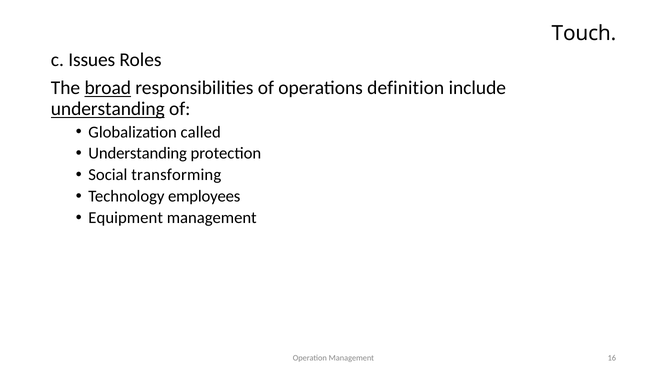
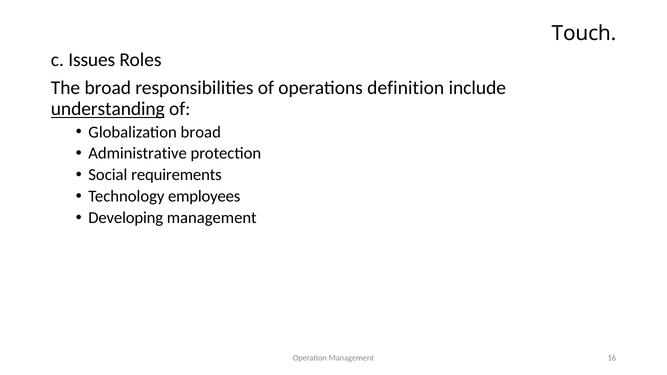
broad at (108, 88) underline: present -> none
Globalization called: called -> broad
Understanding at (138, 154): Understanding -> Administrative
transforming: transforming -> requirements
Equipment: Equipment -> Developing
